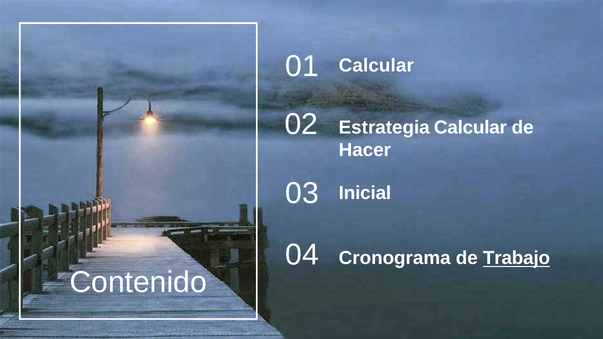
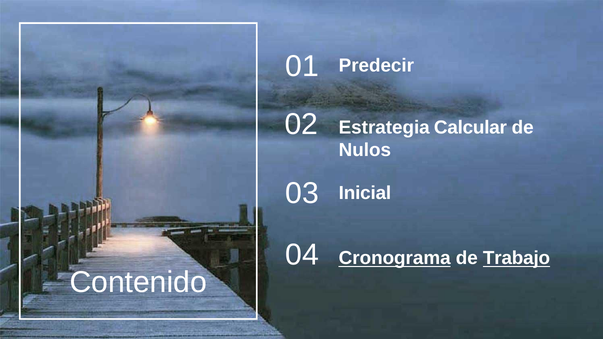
Calcular at (376, 66): Calcular -> Predecir
Hacer: Hacer -> Nulos
Cronograma underline: none -> present
